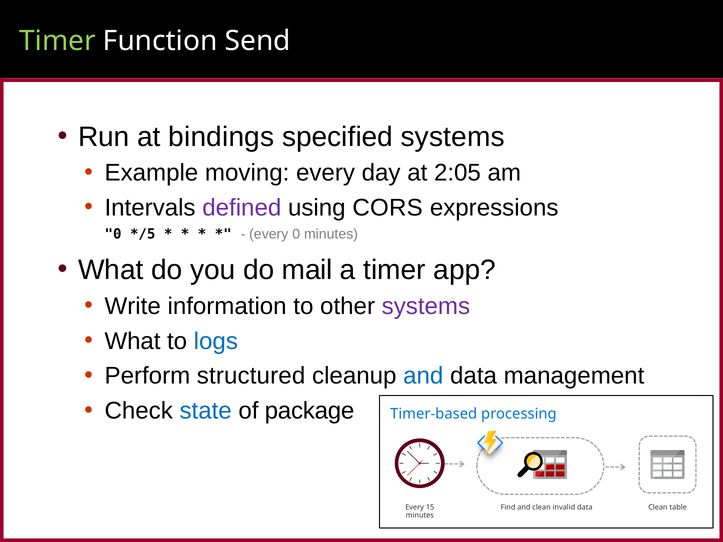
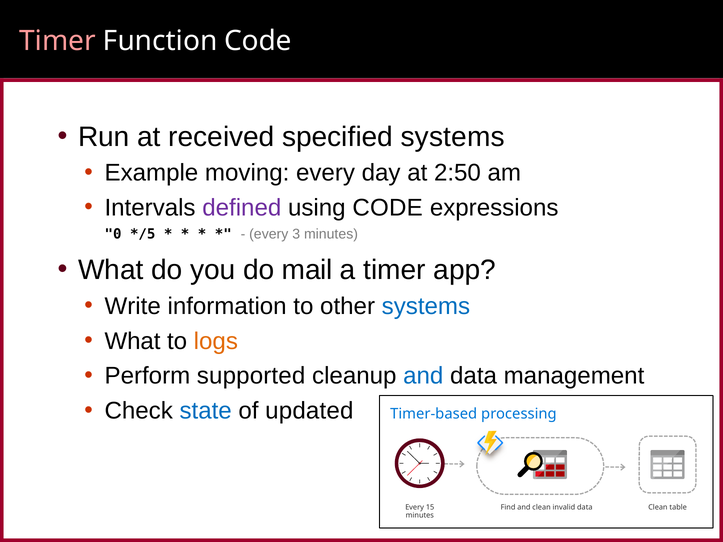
Timer at (58, 41) colour: light green -> pink
Function Send: Send -> Code
bindings: bindings -> received
2:05: 2:05 -> 2:50
using CORS: CORS -> CODE
every 0: 0 -> 3
systems at (426, 306) colour: purple -> blue
logs colour: blue -> orange
structured: structured -> supported
package: package -> updated
